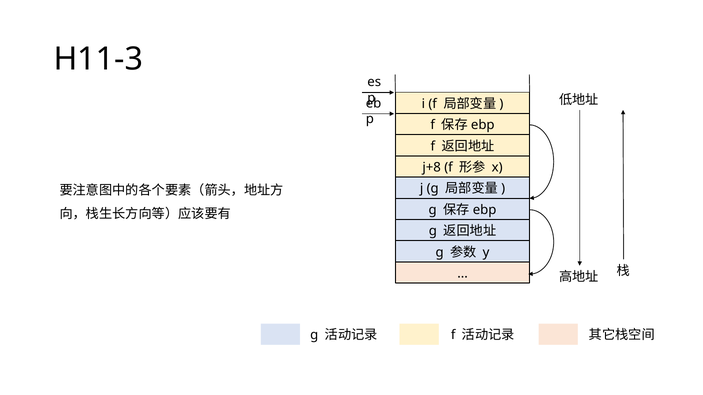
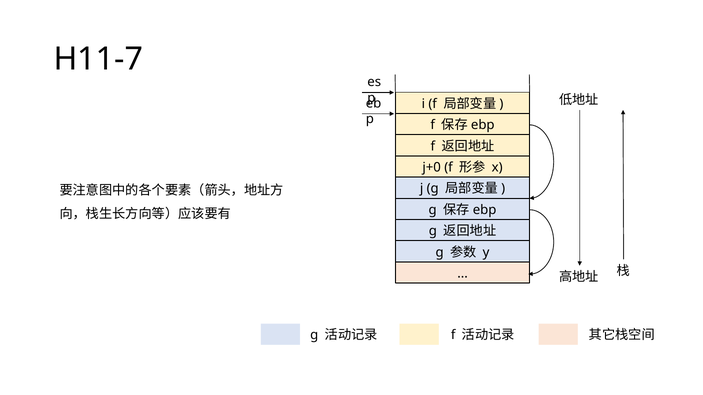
H11-3: H11-3 -> H11-7
j+8: j+8 -> j+0
